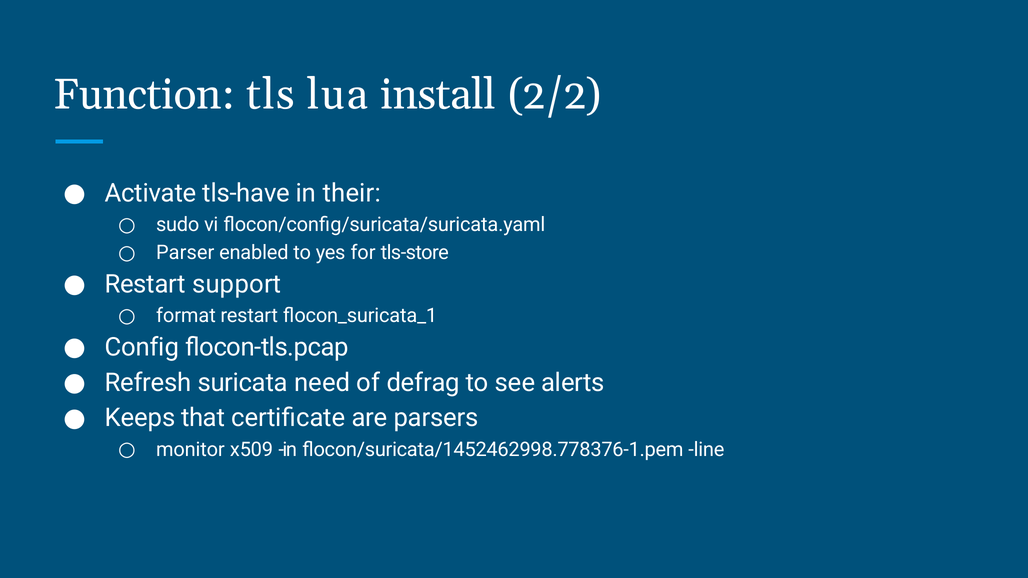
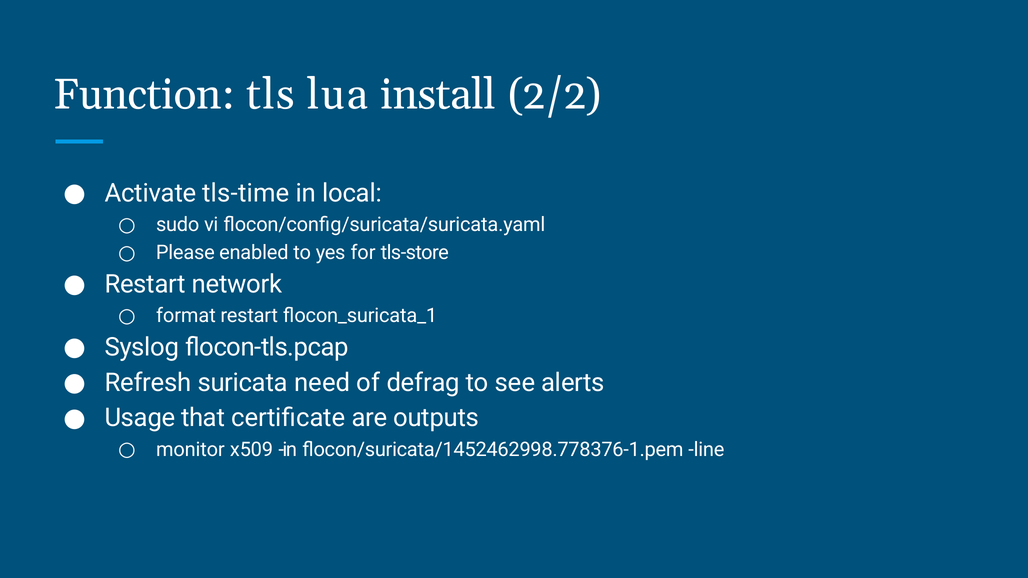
tls-have: tls-have -> tls-time
their: their -> local
Parser: Parser -> Please
support: support -> network
Config: Config -> Syslog
Keeps: Keeps -> Usage
parsers: parsers -> outputs
